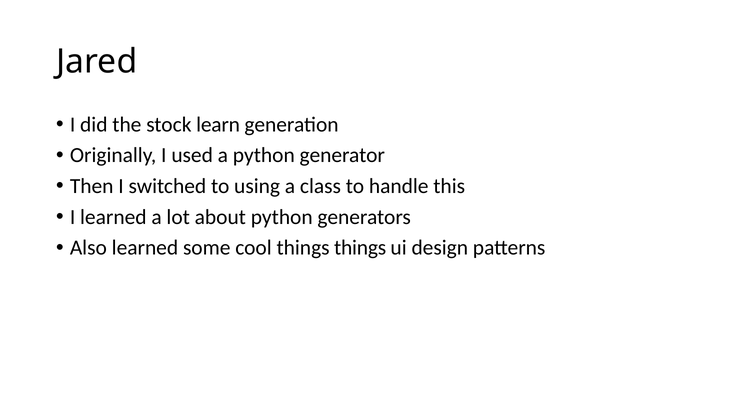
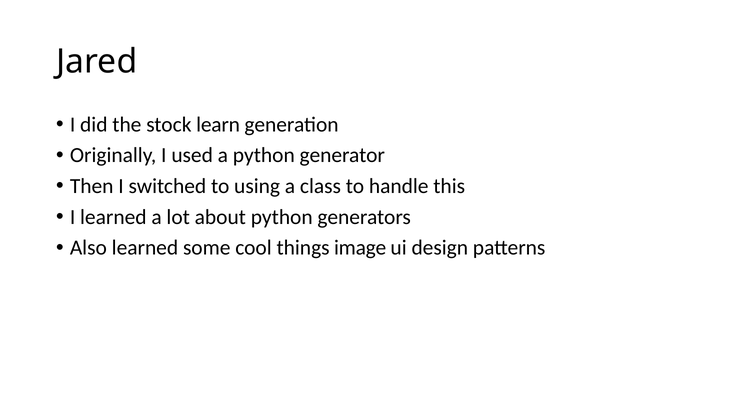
things things: things -> image
